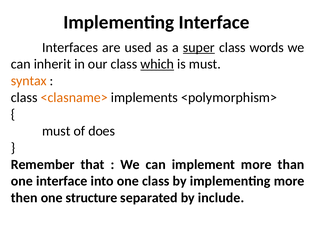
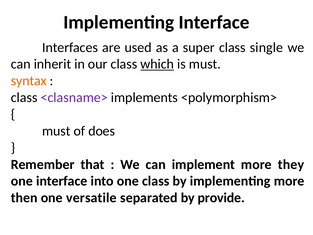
super underline: present -> none
words: words -> single
<clasname> colour: orange -> purple
than: than -> they
structure: structure -> versatile
include: include -> provide
